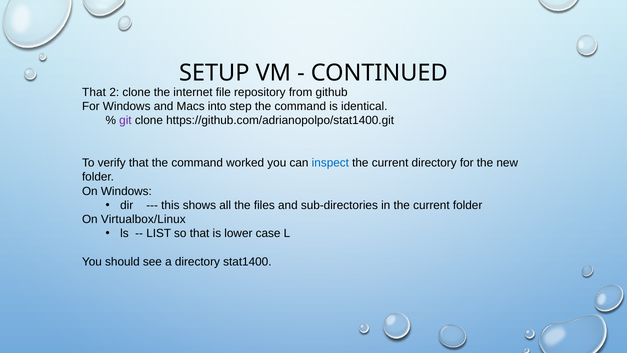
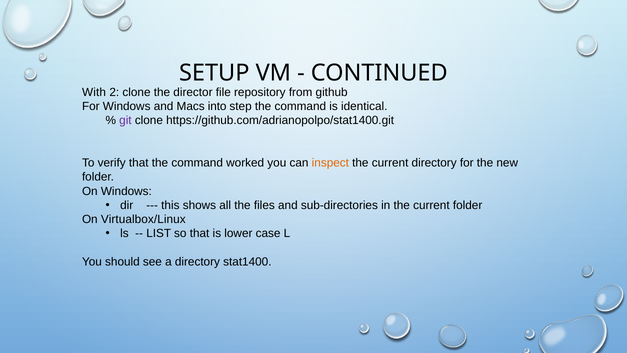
That at (94, 92): That -> With
internet: internet -> director
inspect colour: blue -> orange
